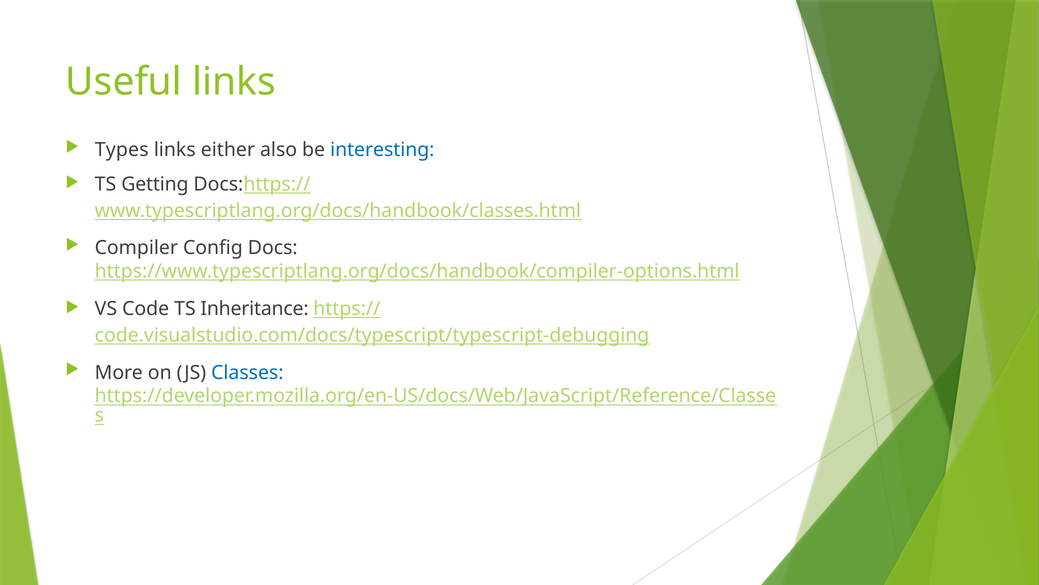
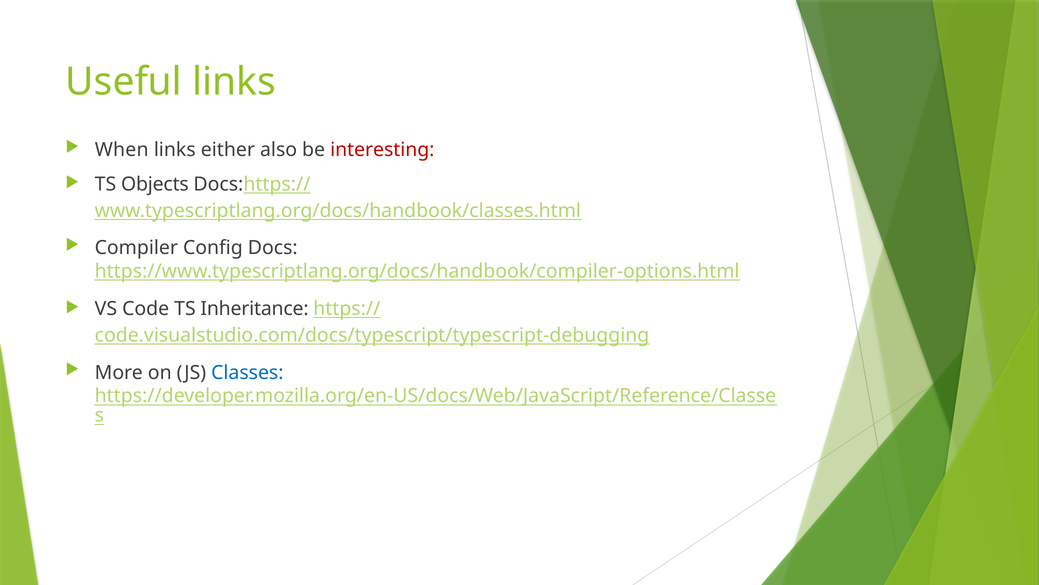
Types: Types -> When
interesting colour: blue -> red
Getting: Getting -> Objects
